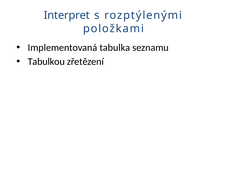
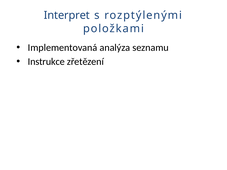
tabulka: tabulka -> analýza
Tabulkou: Tabulkou -> Instrukce
